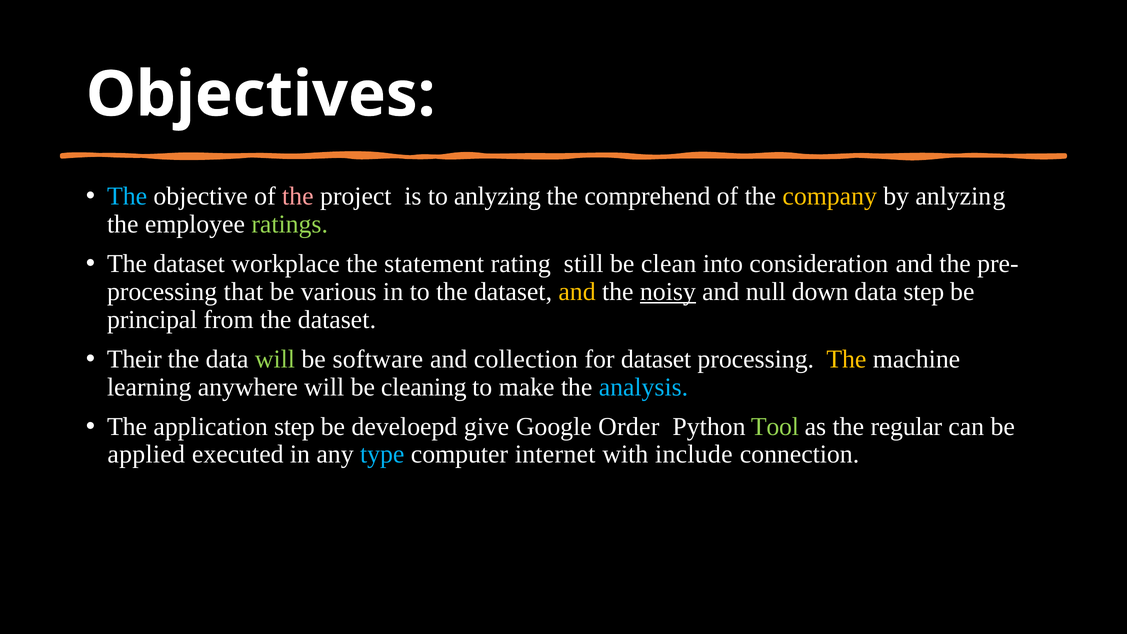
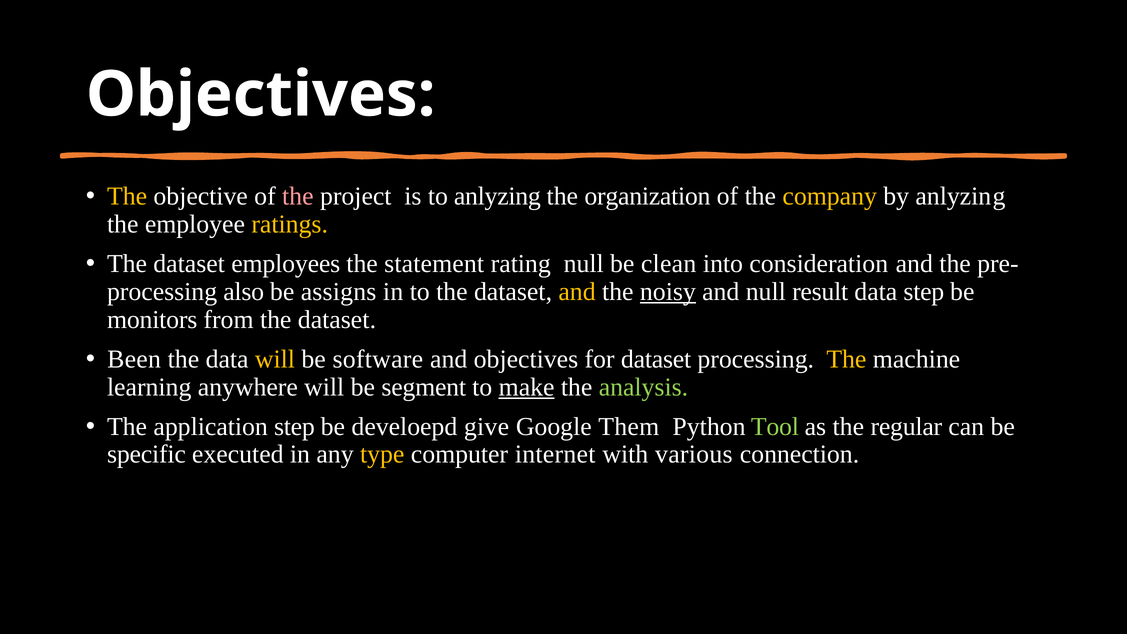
The at (127, 196) colour: light blue -> yellow
comprehend: comprehend -> organization
ratings colour: light green -> yellow
workplace: workplace -> employees
rating still: still -> null
that: that -> also
various: various -> assigns
down: down -> result
principal: principal -> monitors
Their: Their -> Been
will at (275, 359) colour: light green -> yellow
and collection: collection -> objectives
cleaning: cleaning -> segment
make underline: none -> present
analysis colour: light blue -> light green
Order: Order -> Them
applied: applied -> specific
type colour: light blue -> yellow
include: include -> various
